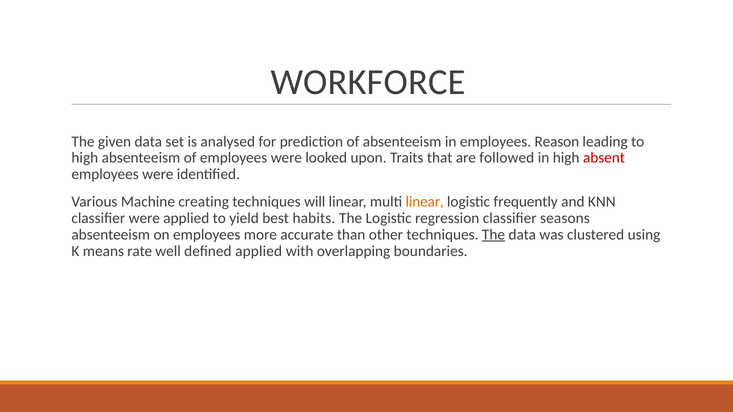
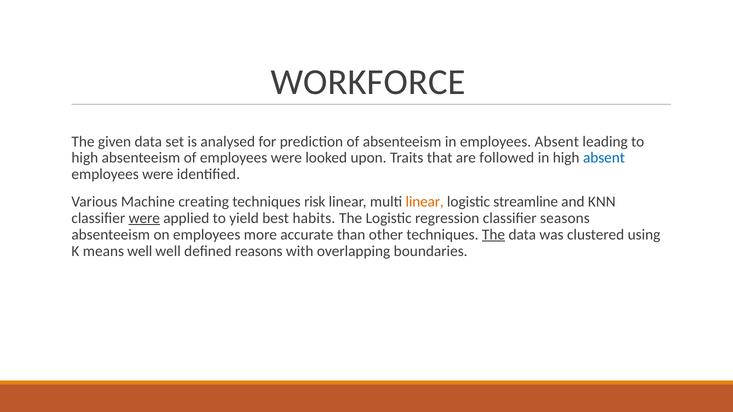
employees Reason: Reason -> Absent
absent at (604, 158) colour: red -> blue
will: will -> risk
frequently: frequently -> streamline
were at (144, 218) underline: none -> present
means rate: rate -> well
defined applied: applied -> reasons
